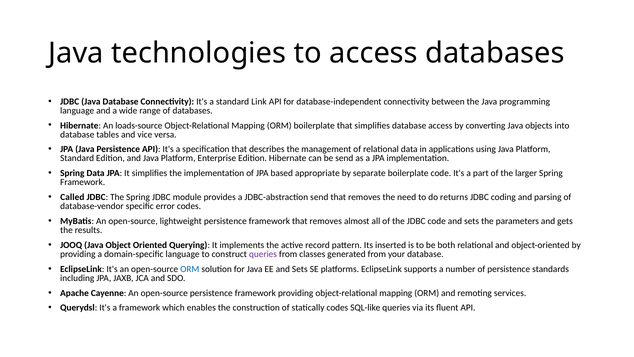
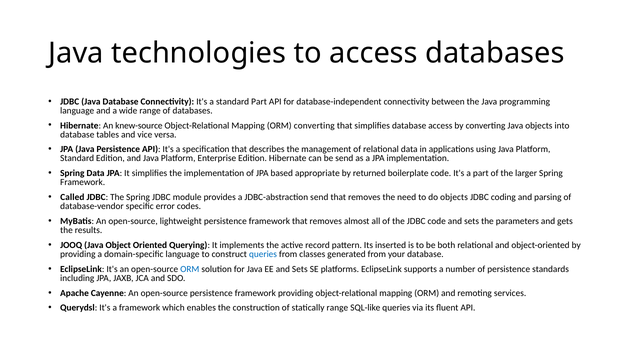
standard Link: Link -> Part
loads-source: loads-source -> knew-source
ORM boilerplate: boilerplate -> converting
separate: separate -> returned
do returns: returns -> objects
queries at (263, 254) colour: purple -> blue
statically codes: codes -> range
